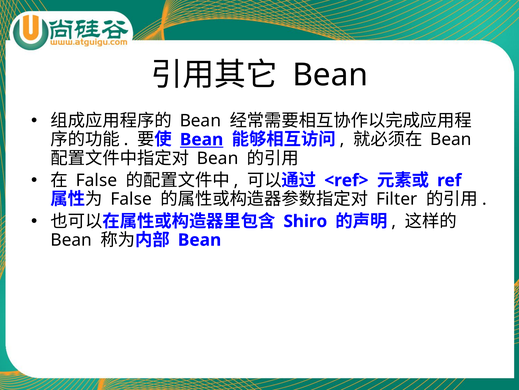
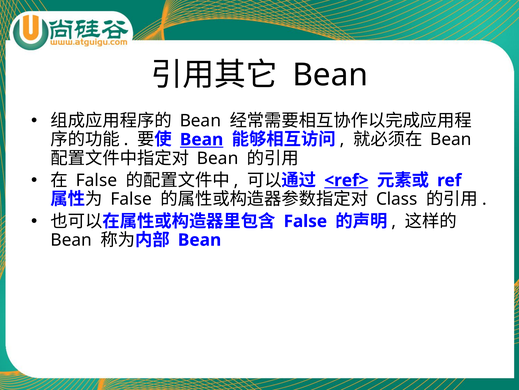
<ref> underline: none -> present
Filter: Filter -> Class
Shiro at (305, 221): Shiro -> False
